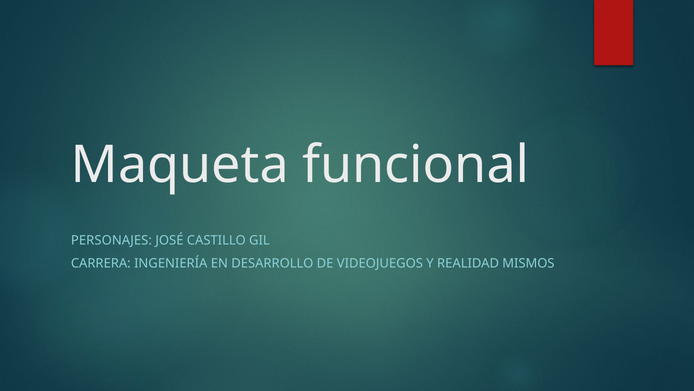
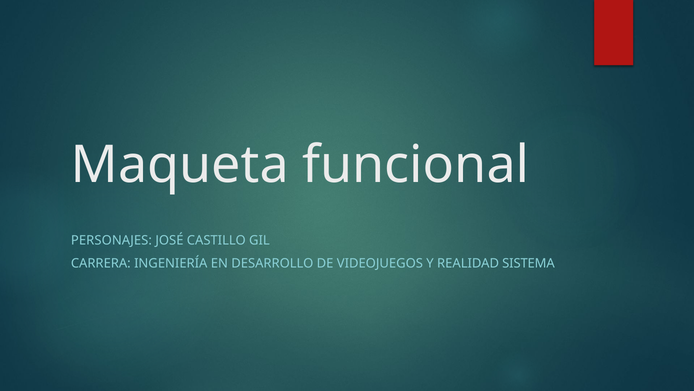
MISMOS: MISMOS -> SISTEMA
